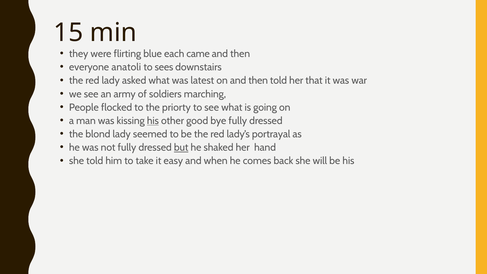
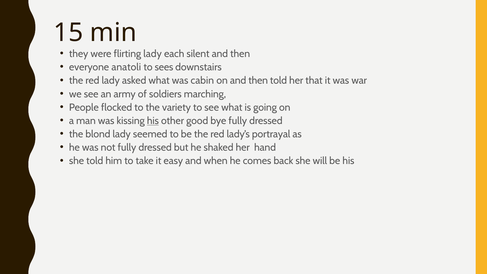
flirting blue: blue -> lady
came: came -> silent
latest: latest -> cabin
priorty: priorty -> variety
but underline: present -> none
